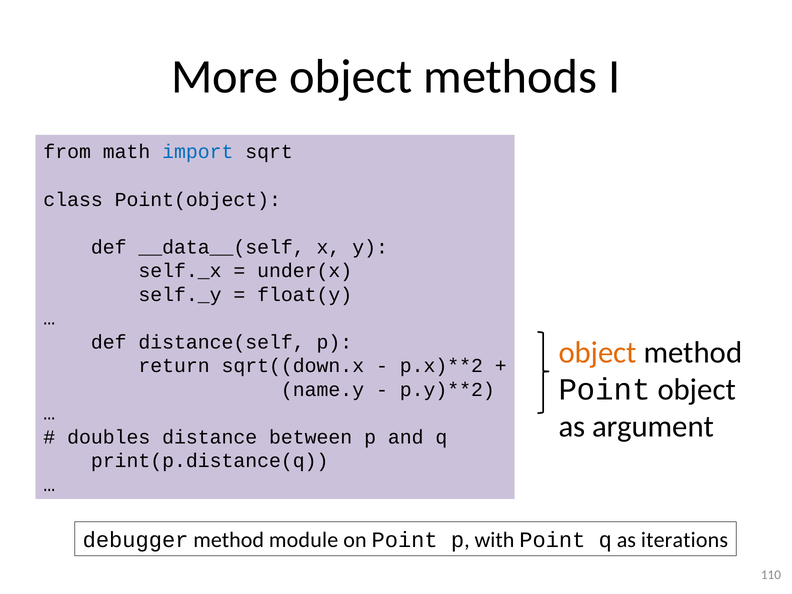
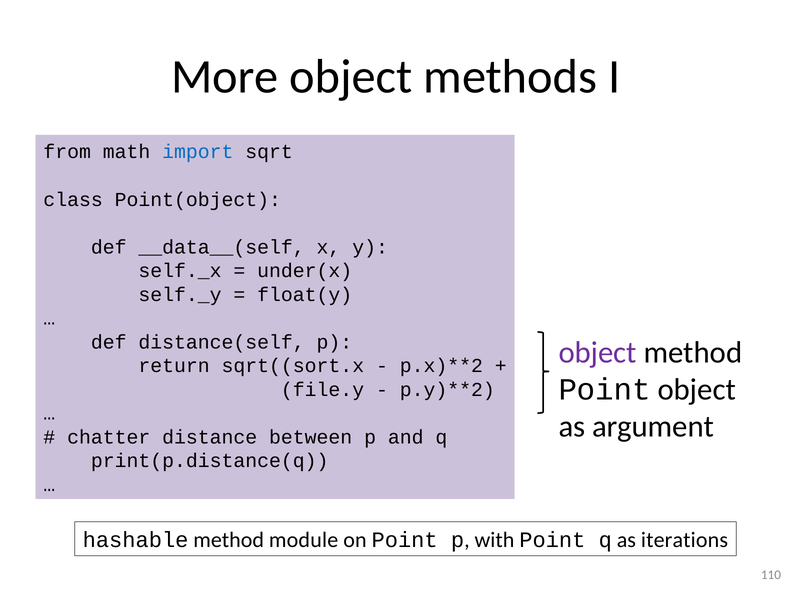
object at (598, 353) colour: orange -> purple
sqrt((down.x: sqrt((down.x -> sqrt((sort.x
name.y: name.y -> file.y
doubles: doubles -> chatter
debugger: debugger -> hashable
